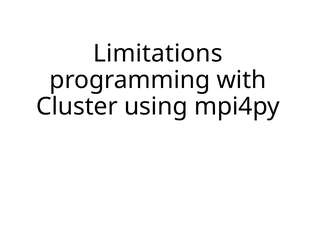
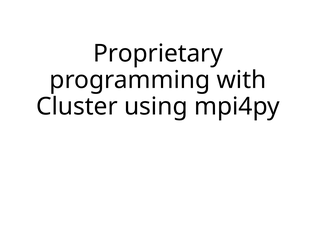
Limitations: Limitations -> Proprietary
